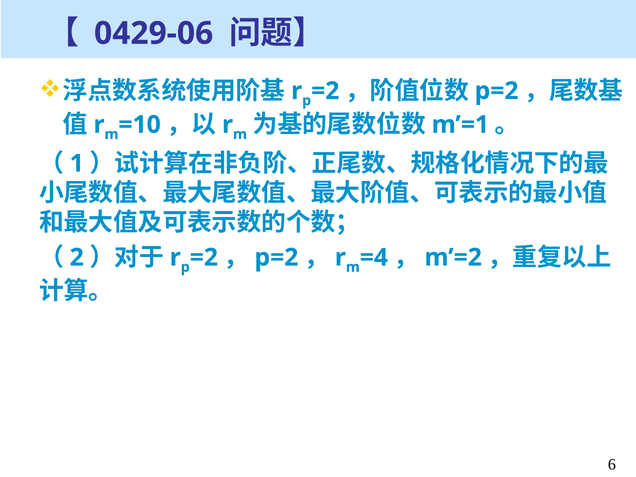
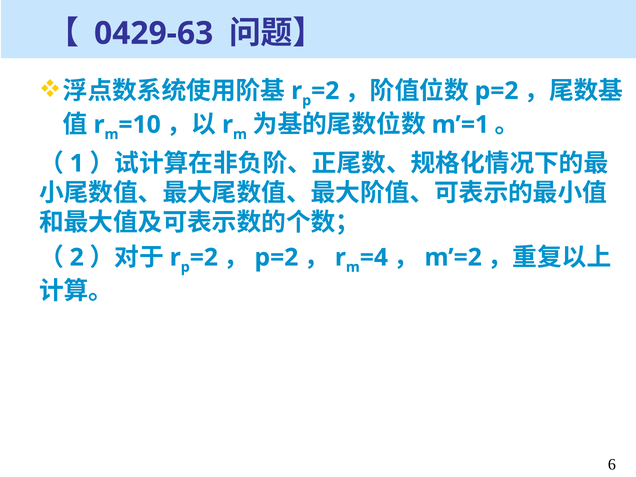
0429-06: 0429-06 -> 0429-63
